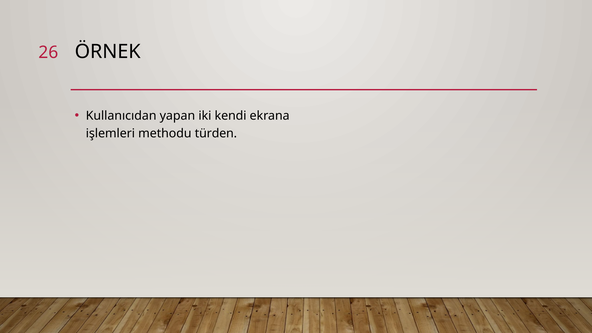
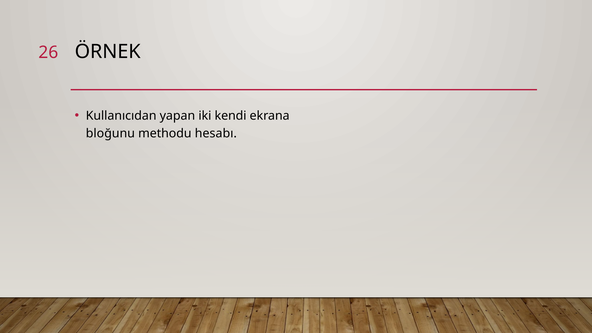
işlemleri: işlemleri -> bloğunu
türden: türden -> hesabı
